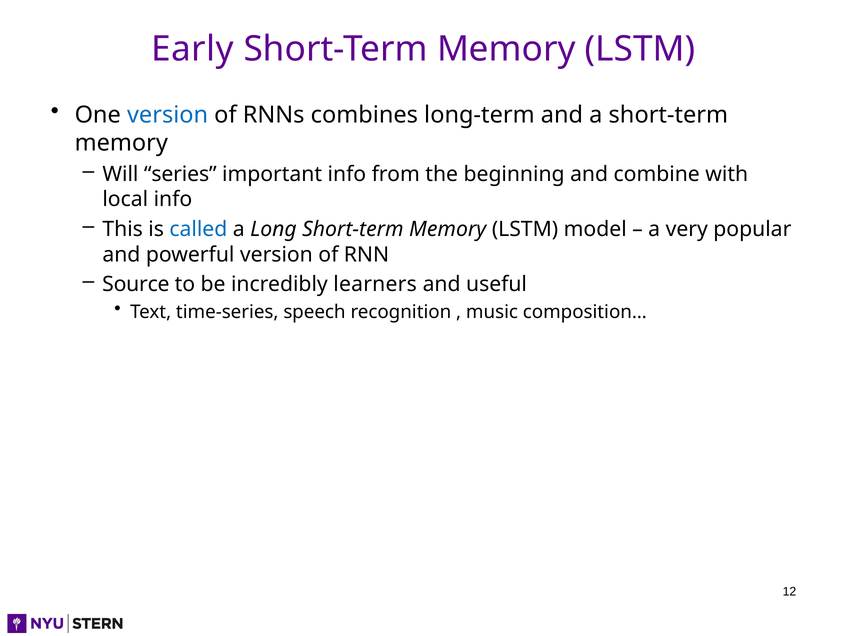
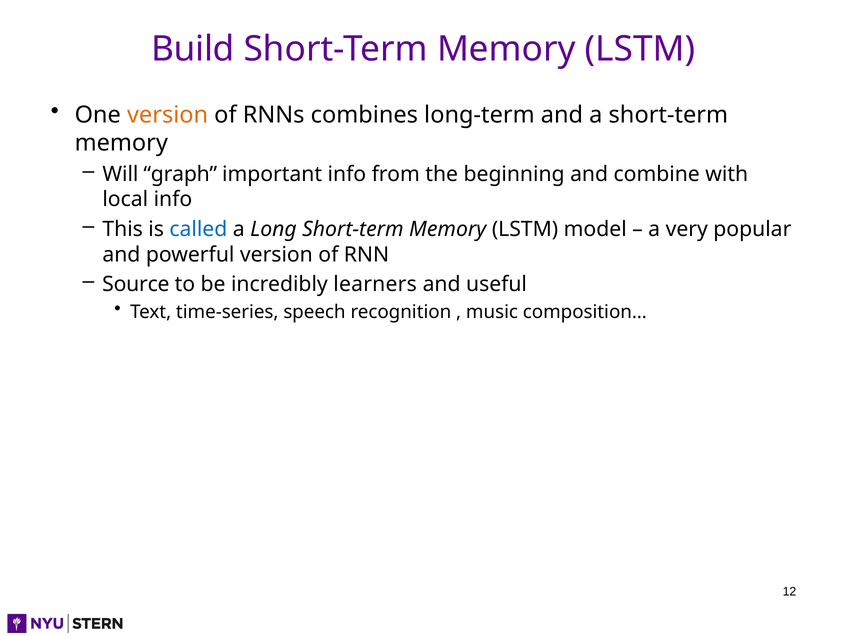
Early: Early -> Build
version at (168, 115) colour: blue -> orange
series: series -> graph
